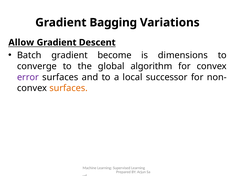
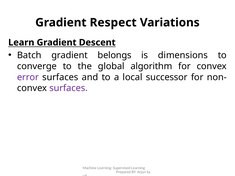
Bagging: Bagging -> Respect
Allow: Allow -> Learn
become: become -> belongs
surfaces at (69, 88) colour: orange -> purple
